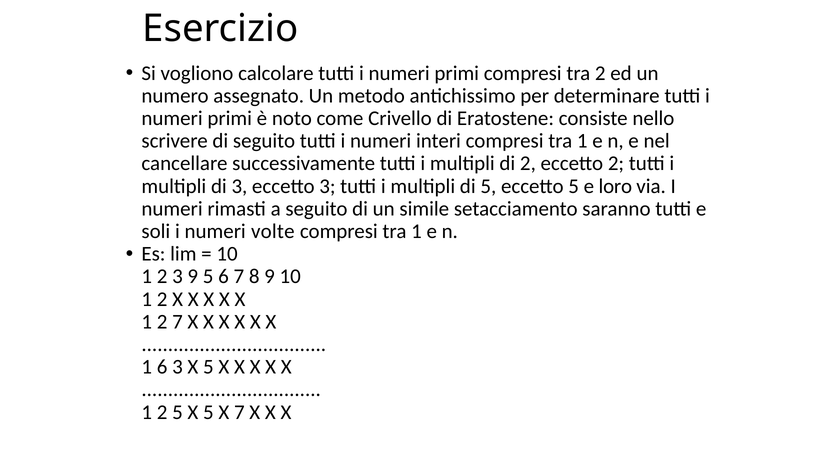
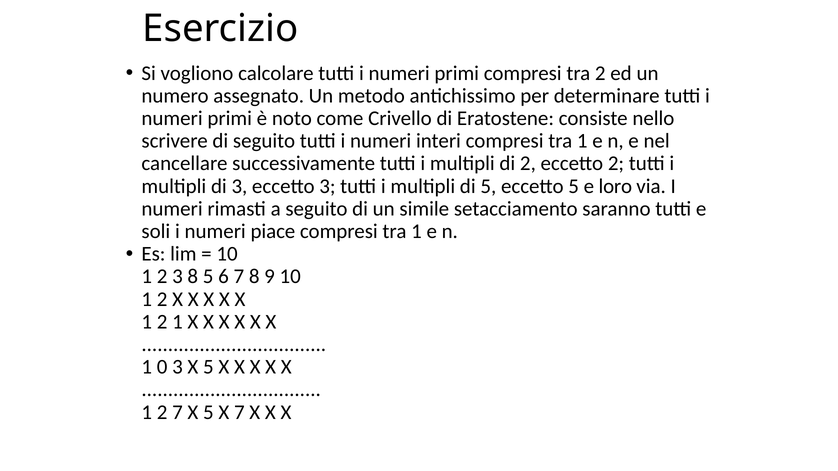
volte: volte -> piace
3 9: 9 -> 8
2 7: 7 -> 1
1 6: 6 -> 0
2 5: 5 -> 7
